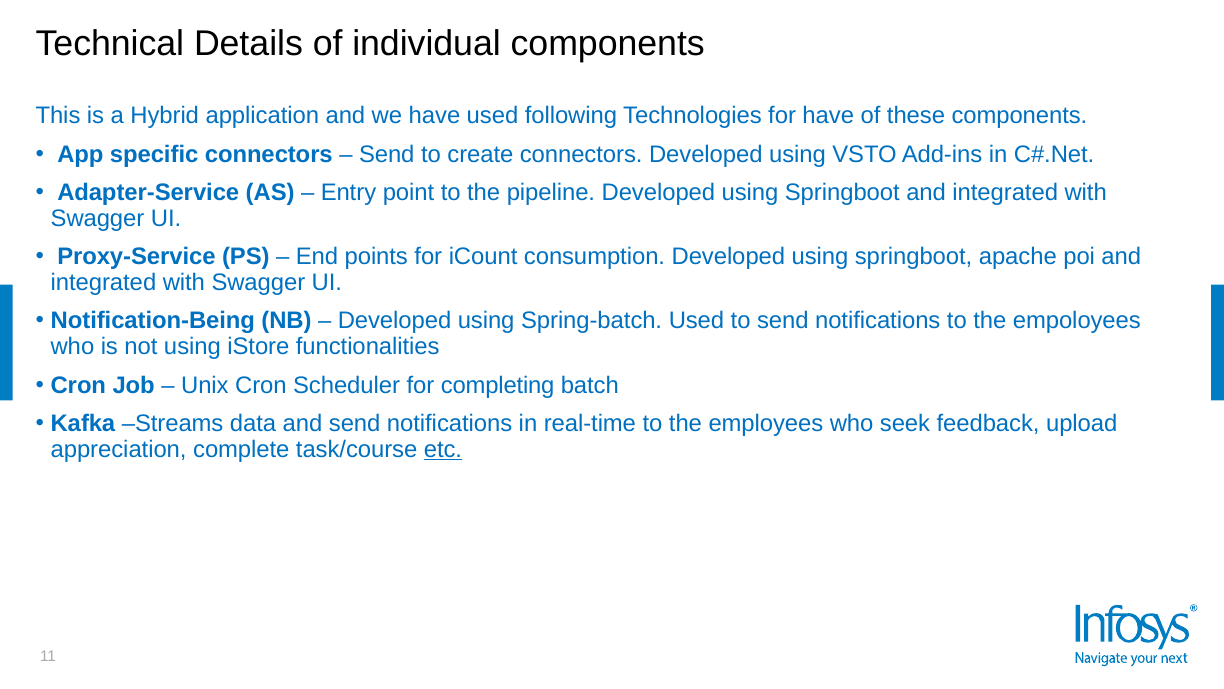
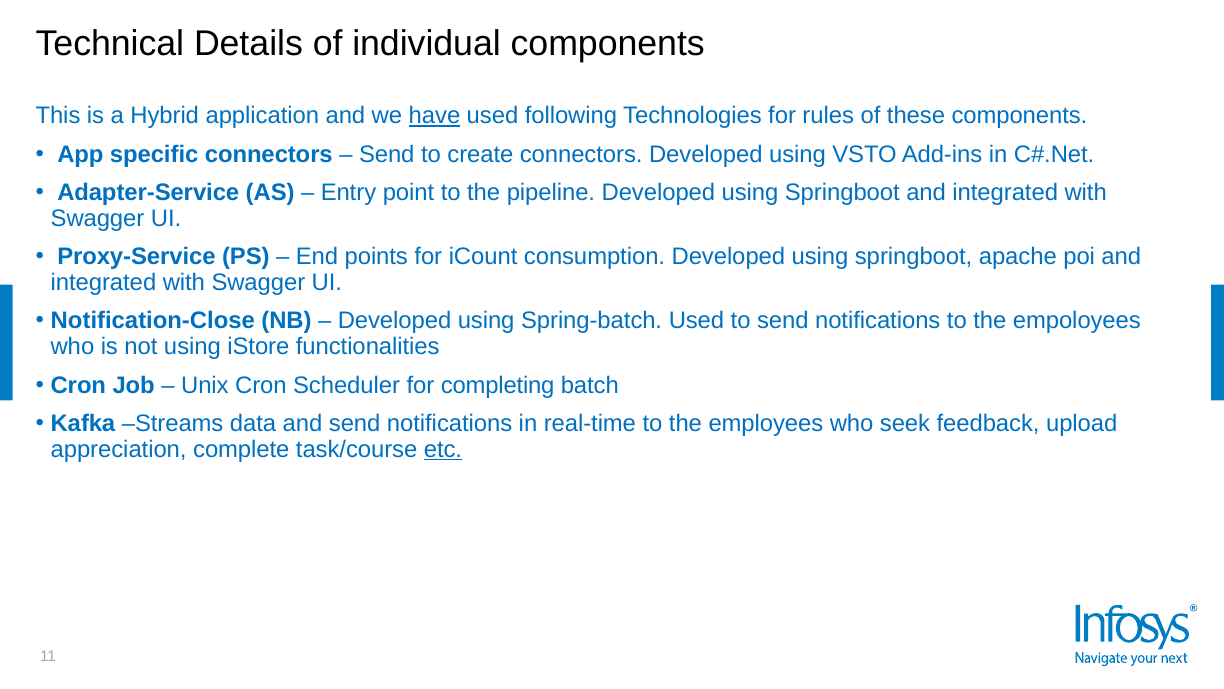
have at (435, 116) underline: none -> present
for have: have -> rules
Notification-Being: Notification-Being -> Notification-Close
